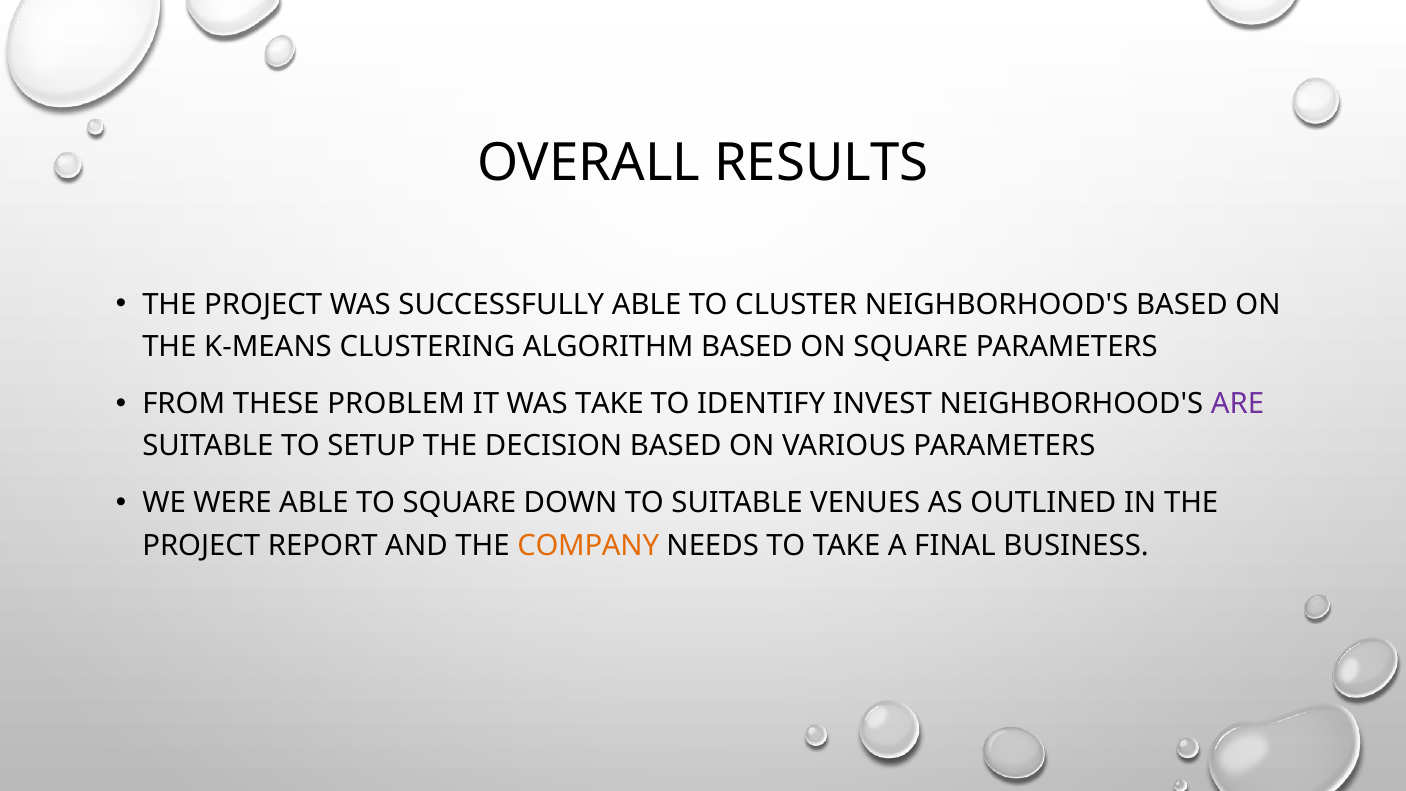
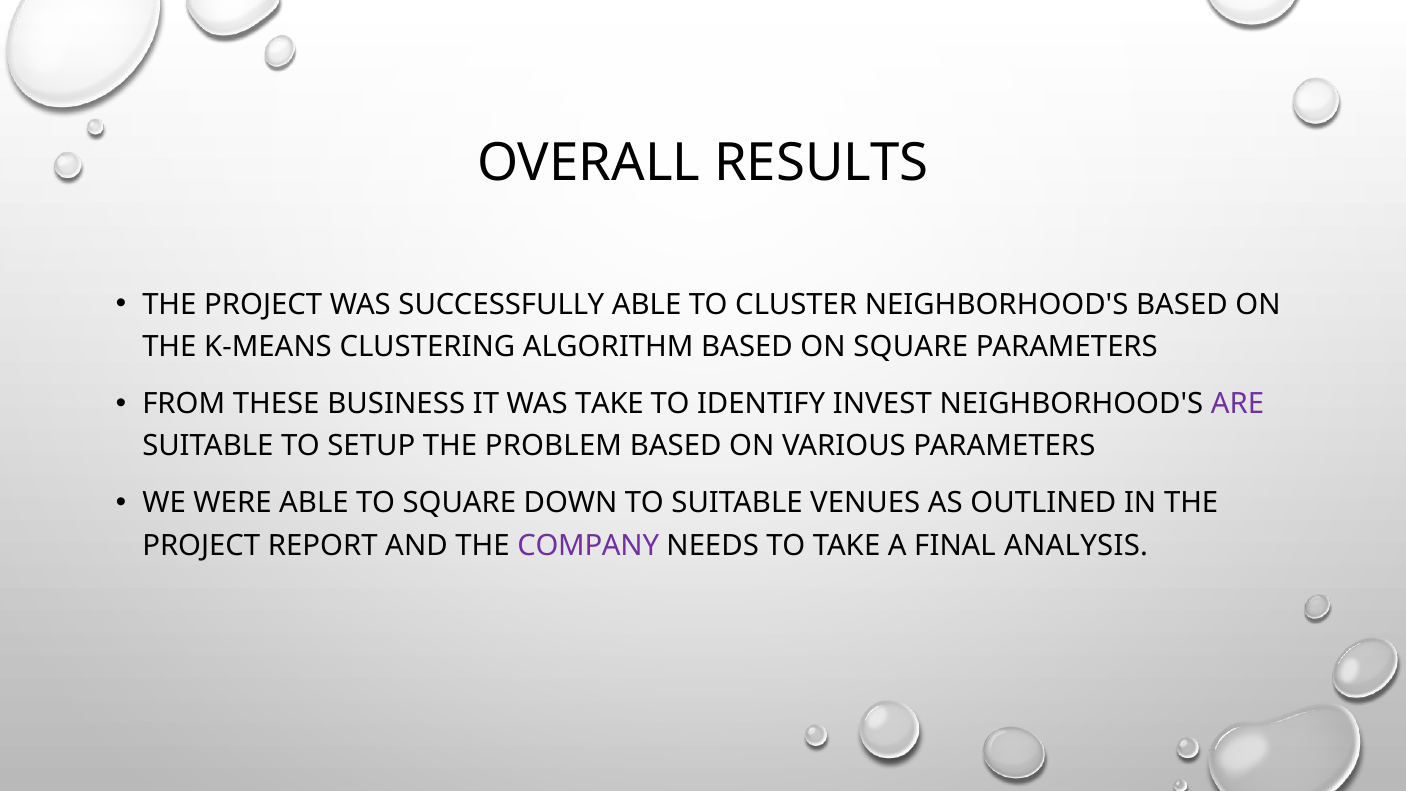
PROBLEM: PROBLEM -> BUSINESS
DECISION: DECISION -> PROBLEM
COMPANY colour: orange -> purple
BUSINESS: BUSINESS -> ANALYSIS
